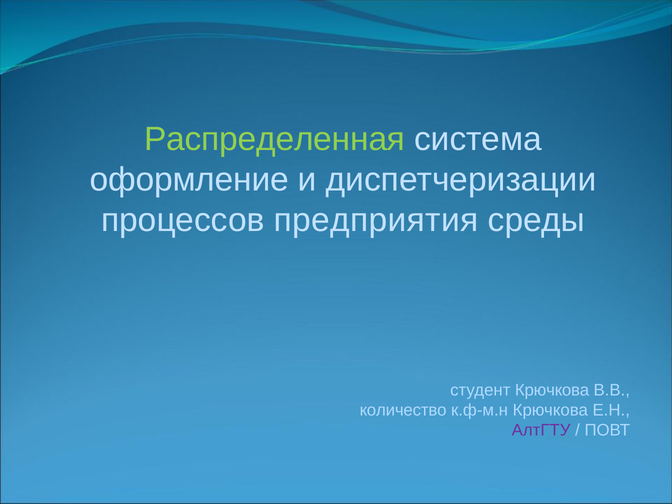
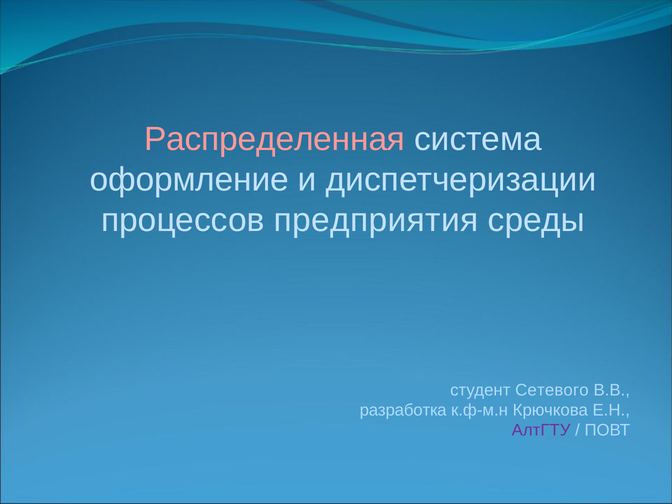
Распределенная colour: light green -> pink
студент Крючкова: Крючкова -> Сетевого
количество: количество -> разработка
